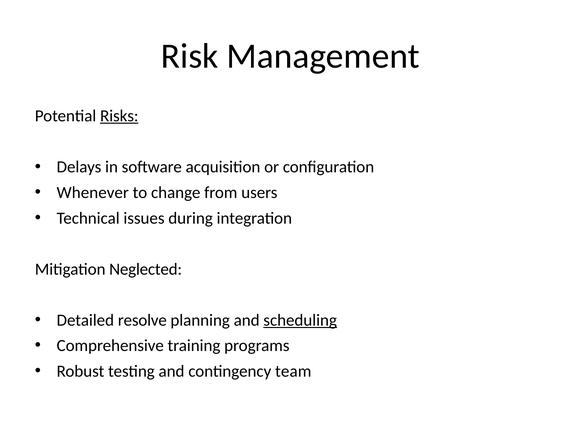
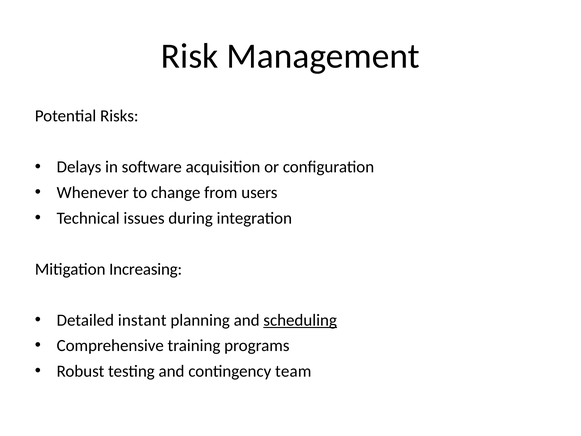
Risks underline: present -> none
Neglected: Neglected -> Increasing
resolve: resolve -> instant
